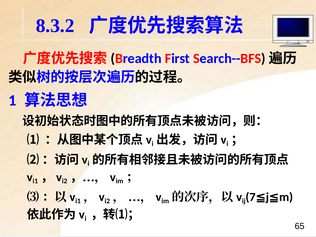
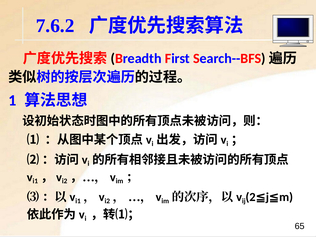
8.3.2: 8.3.2 -> 7.6.2
7: 7 -> 2
